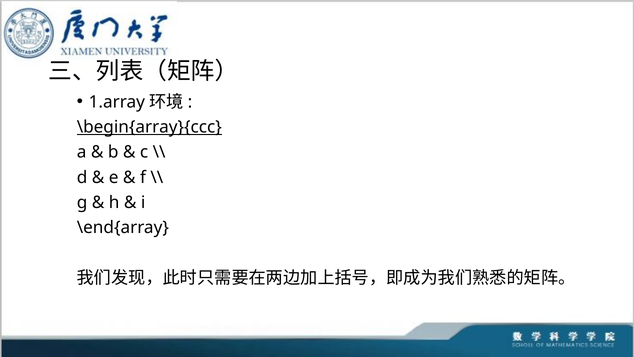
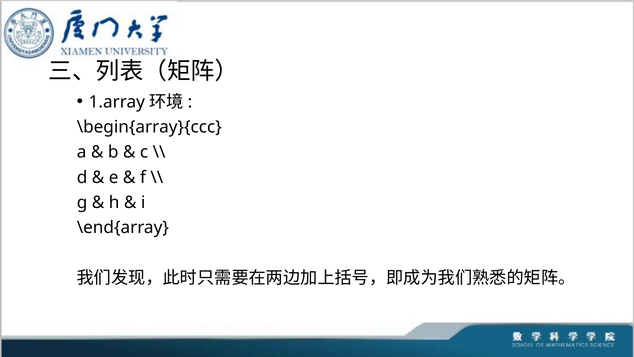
\begin{array}{ccc underline: present -> none
